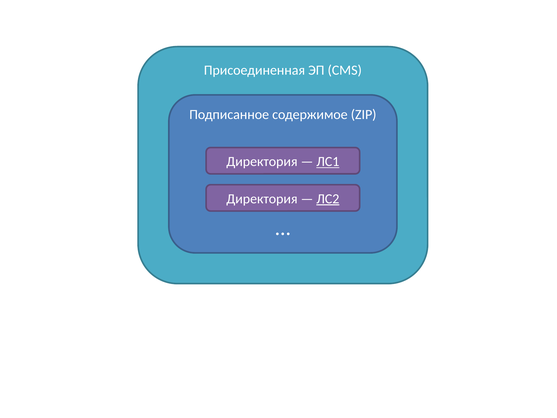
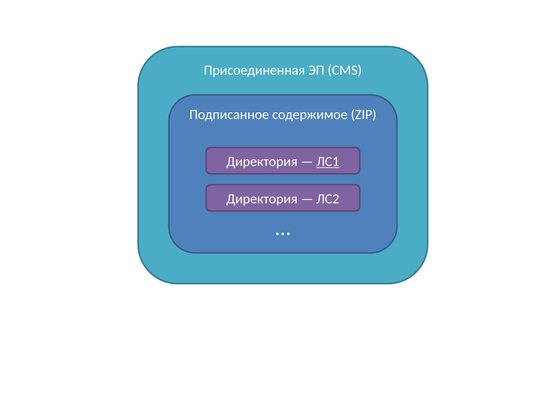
ЛС2 underline: present -> none
